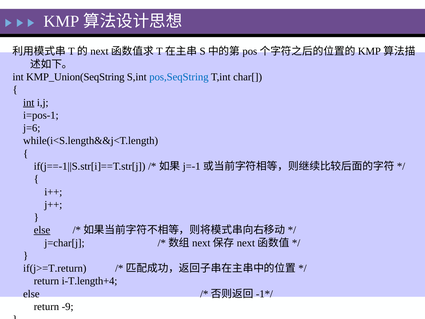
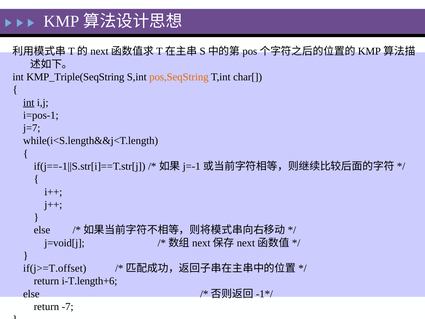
KMP_Union(SeqString: KMP_Union(SeqString -> KMP_Triple(SeqString
pos,SeqString colour: blue -> orange
j=6: j=6 -> j=7
else at (42, 230) underline: present -> none
j=char[j: j=char[j -> j=void[j
if(j>=T.return: if(j>=T.return -> if(j>=T.offset
i-T.length+4: i-T.length+4 -> i-T.length+6
-9: -9 -> -7
